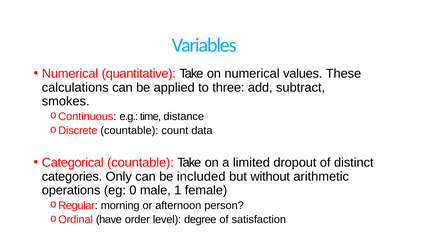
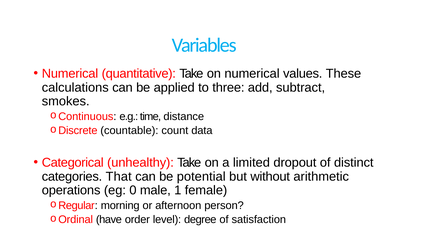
Categorical countable: countable -> unhealthy
Only: Only -> That
included: included -> potential
